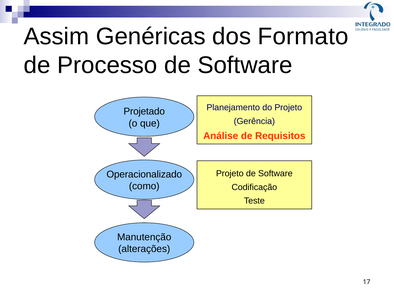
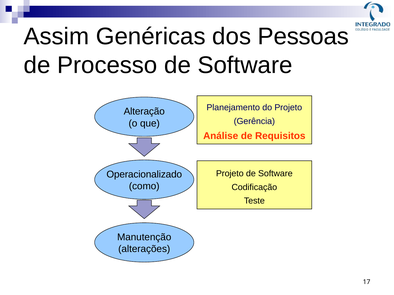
Formato: Formato -> Pessoas
Projetado: Projetado -> Alteração
